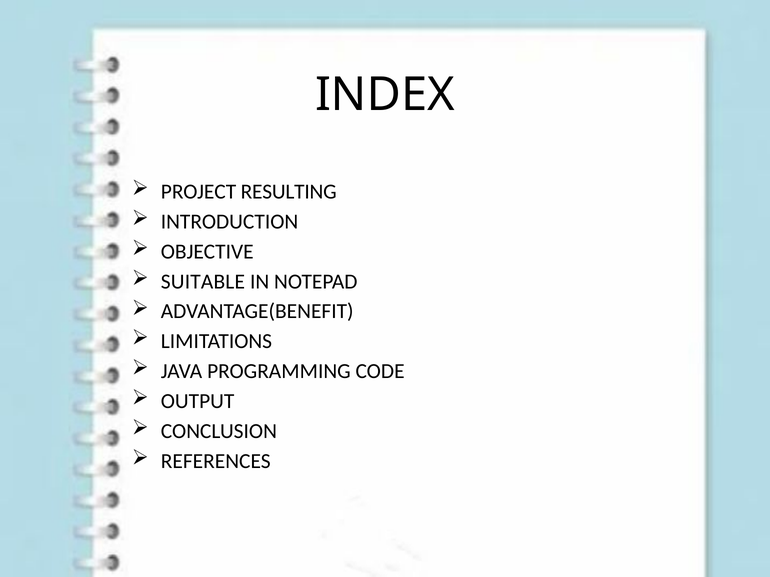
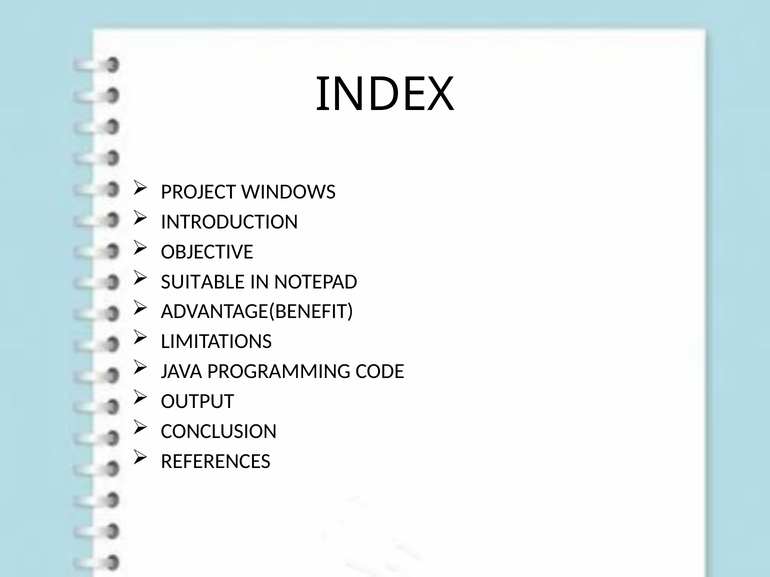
RESULTING: RESULTING -> WINDOWS
